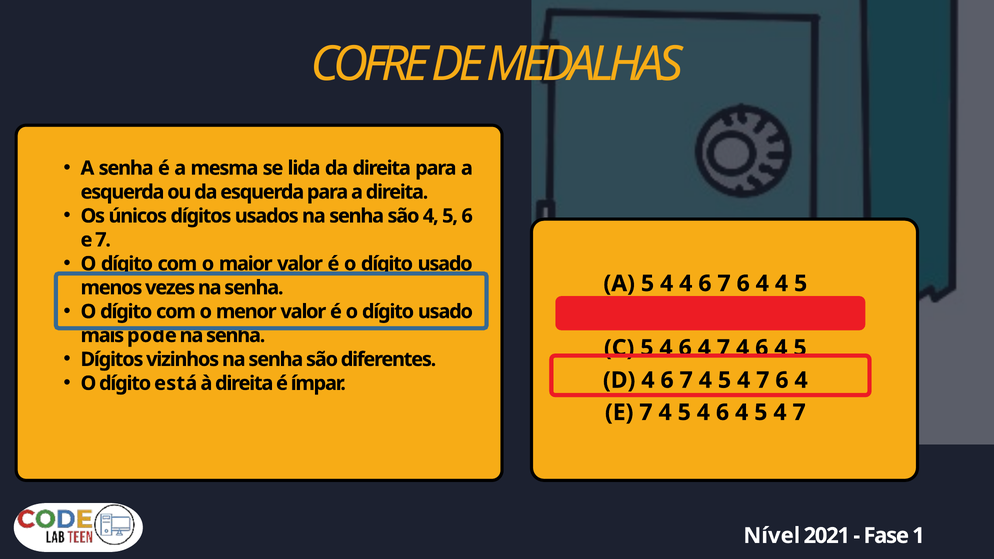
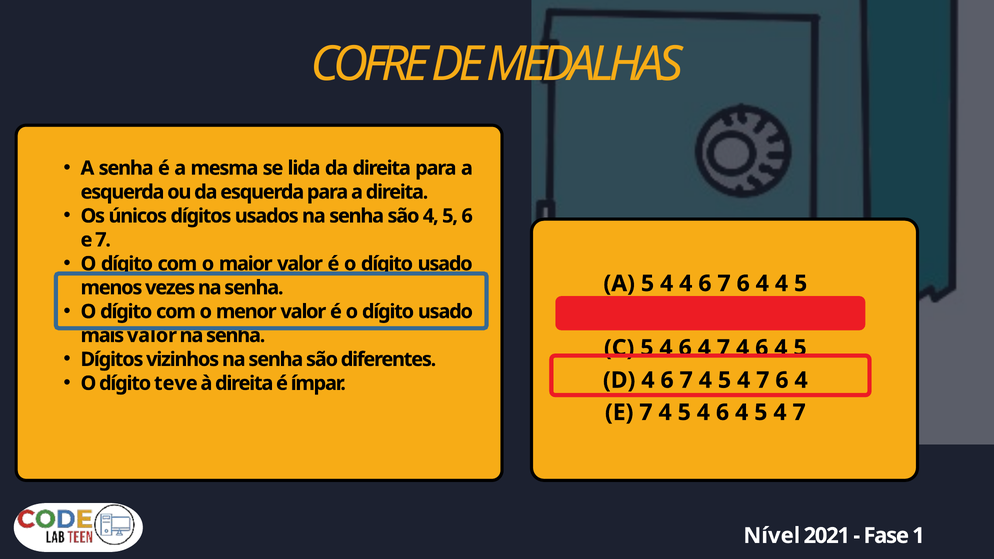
mais pode: pode -> valor
está: está -> teve
